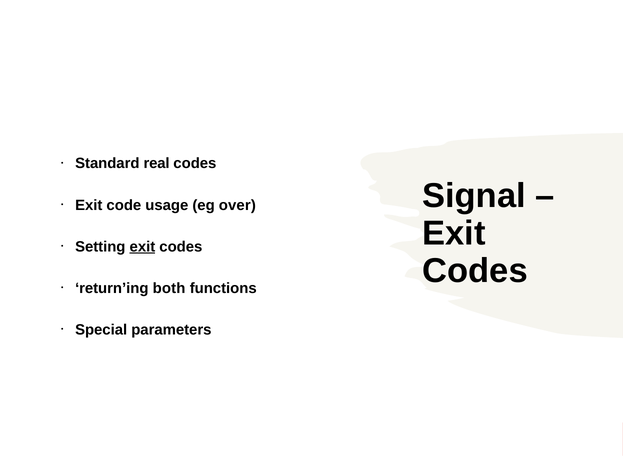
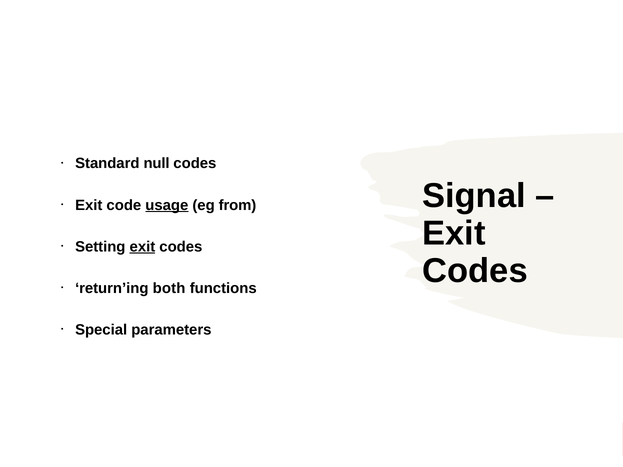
real: real -> null
usage underline: none -> present
over: over -> from
